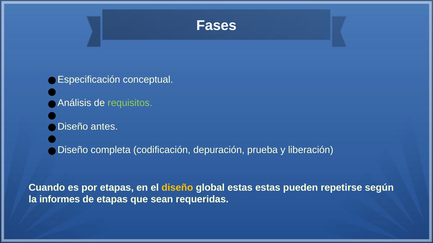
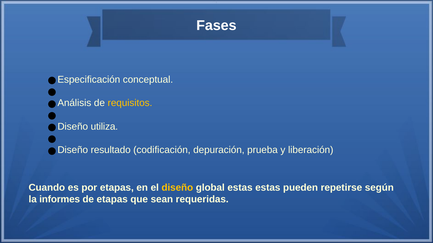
requisitos colour: light green -> yellow
antes: antes -> utiliza
completa: completa -> resultado
